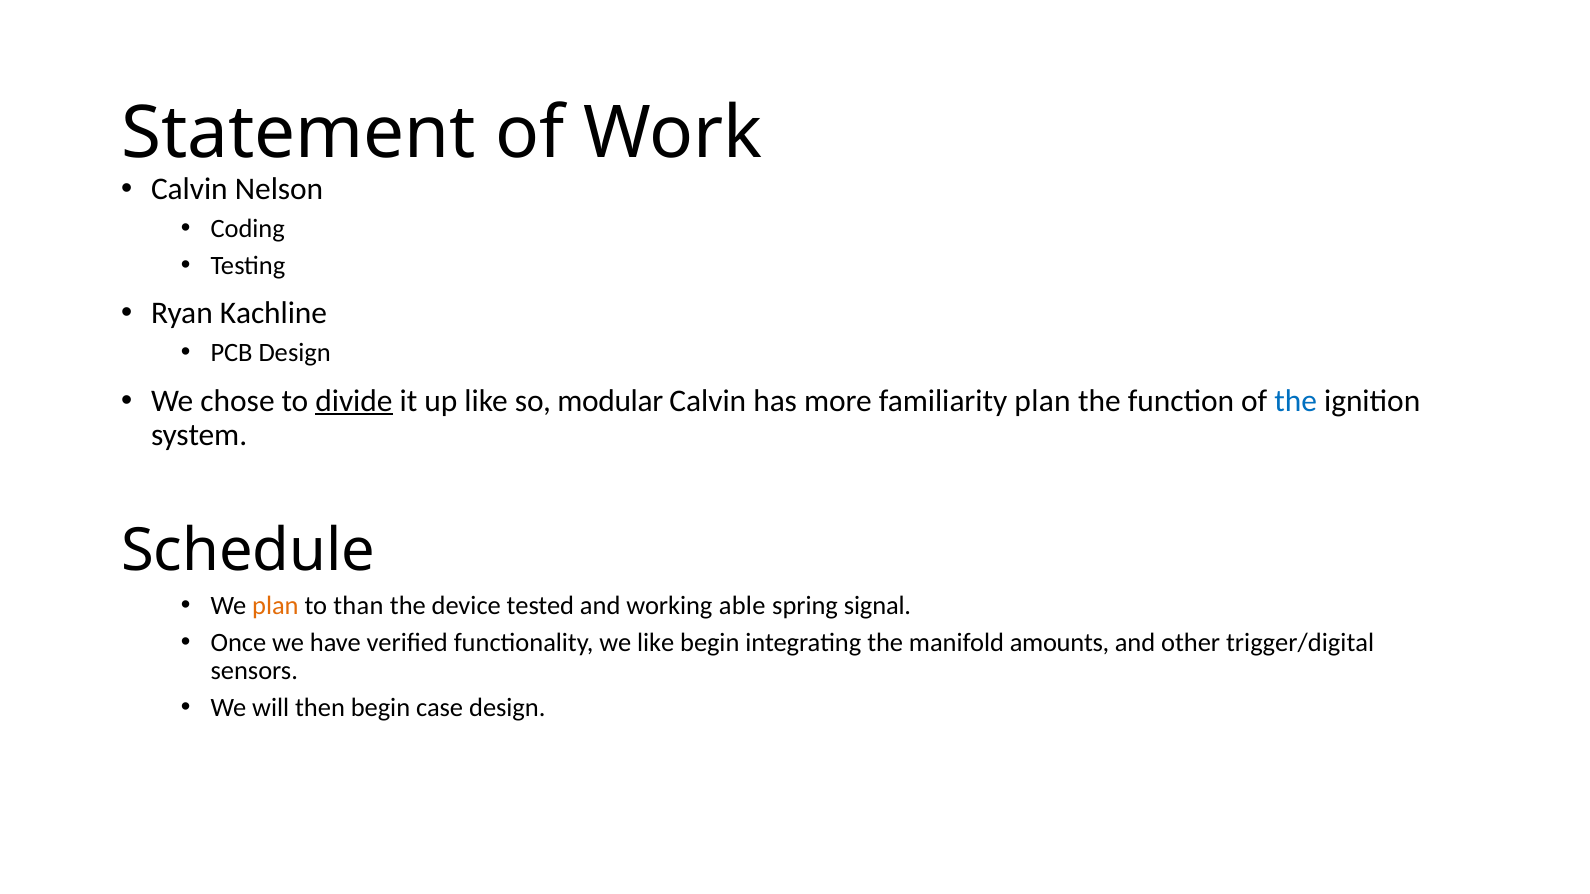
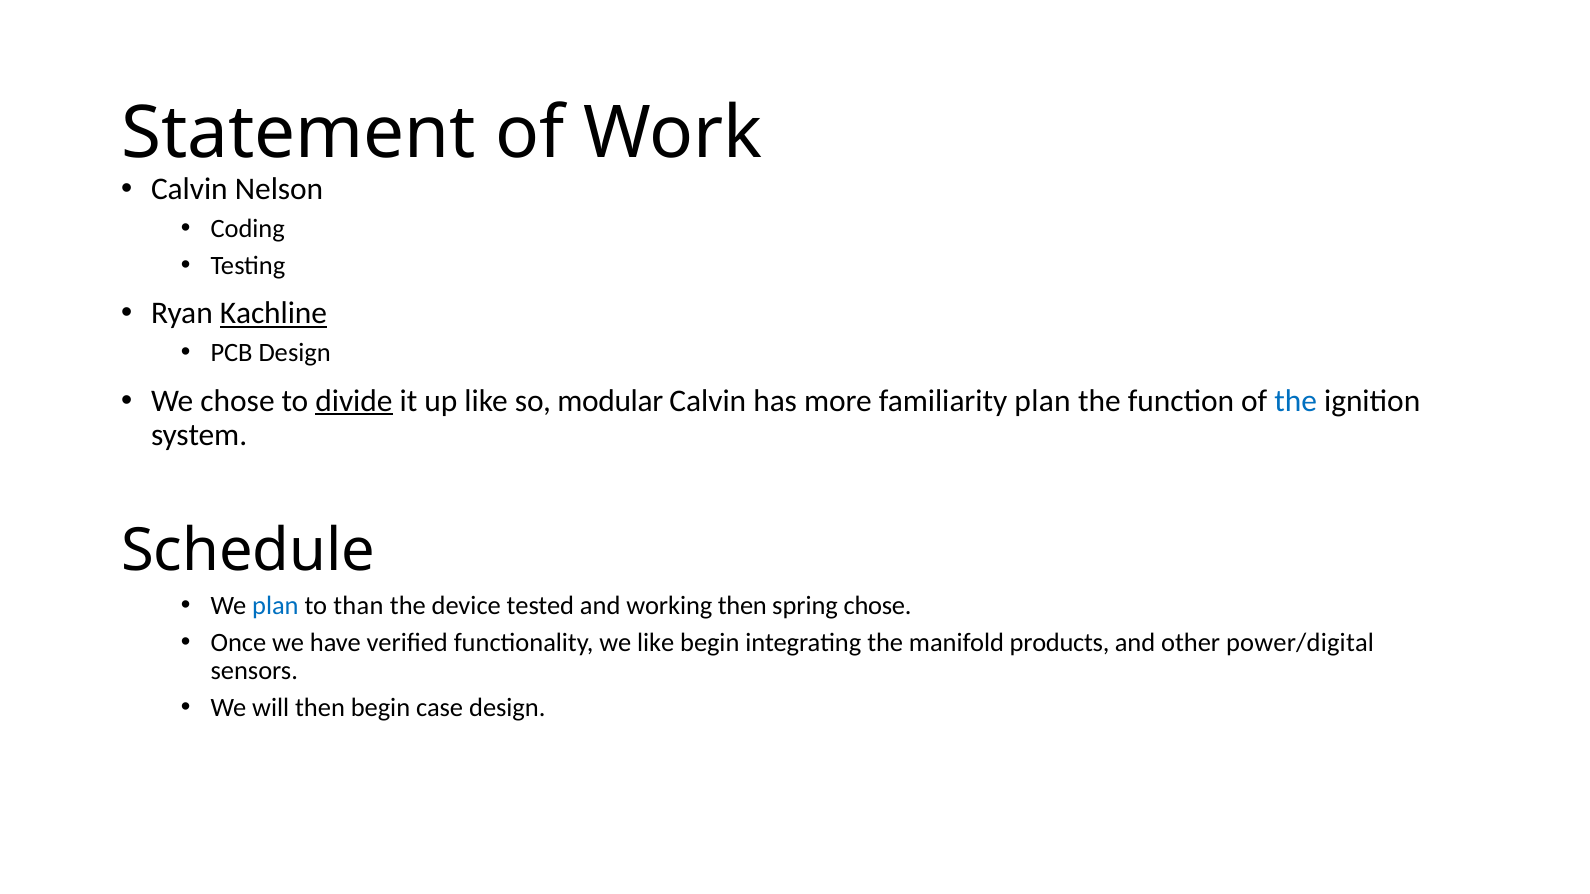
Kachline underline: none -> present
plan at (275, 606) colour: orange -> blue
working able: able -> then
spring signal: signal -> chose
amounts: amounts -> products
trigger/digital: trigger/digital -> power/digital
